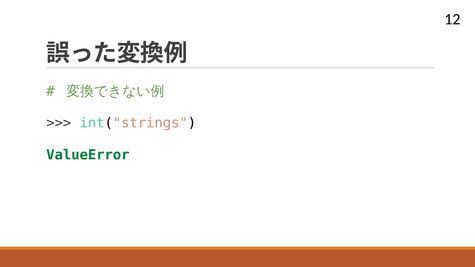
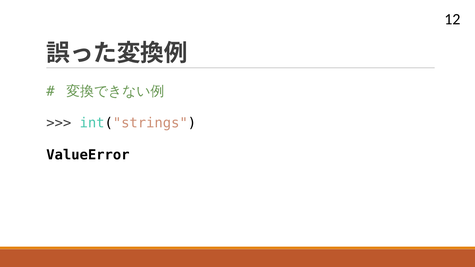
ValueError colour: green -> black
